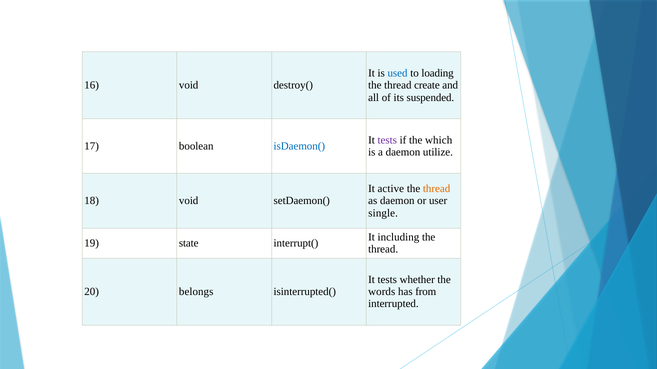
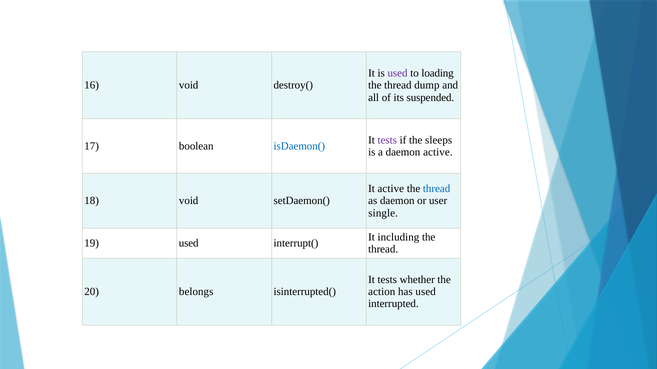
used at (398, 73) colour: blue -> purple
create: create -> dump
which: which -> sleeps
daemon utilize: utilize -> active
thread at (437, 189) colour: orange -> blue
19 state: state -> used
words: words -> action
has from: from -> used
